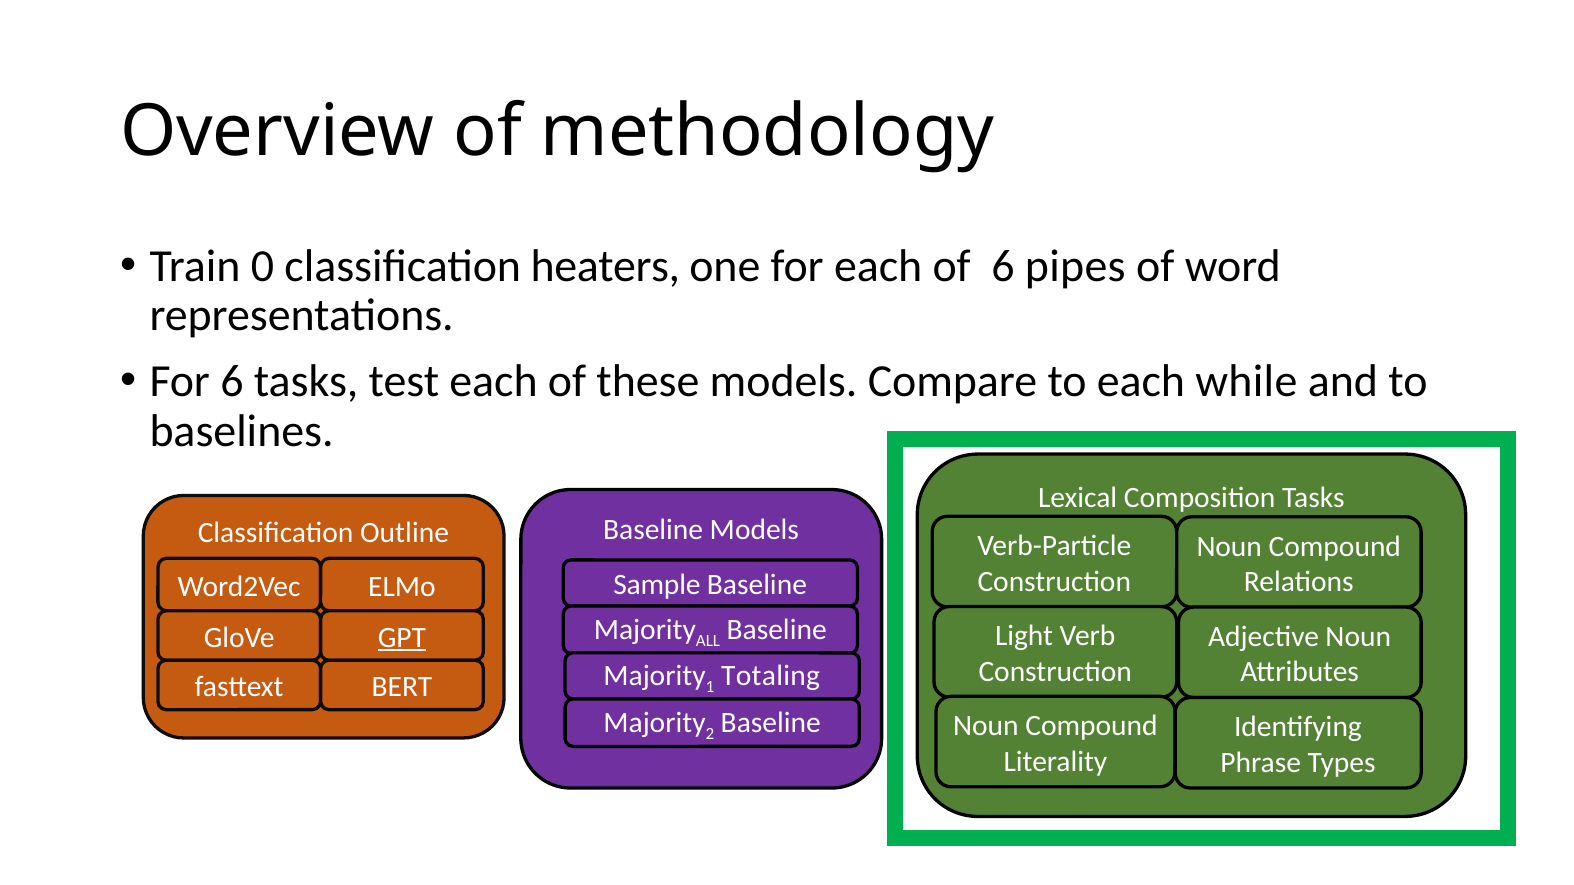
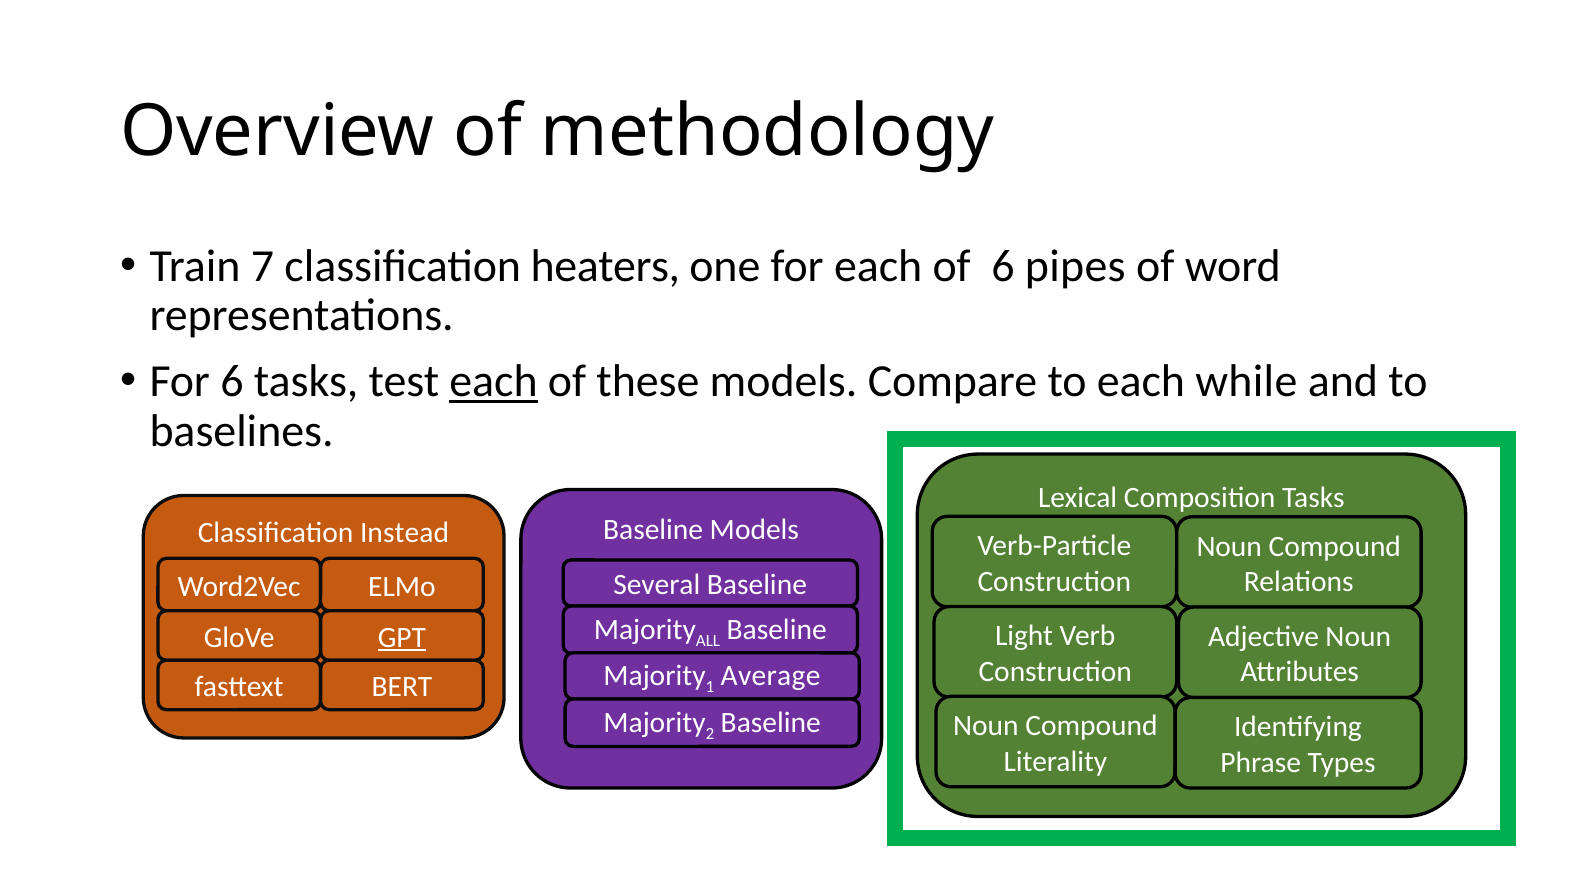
0: 0 -> 7
each at (494, 382) underline: none -> present
Outline: Outline -> Instead
Sample: Sample -> Several
Totaling: Totaling -> Average
